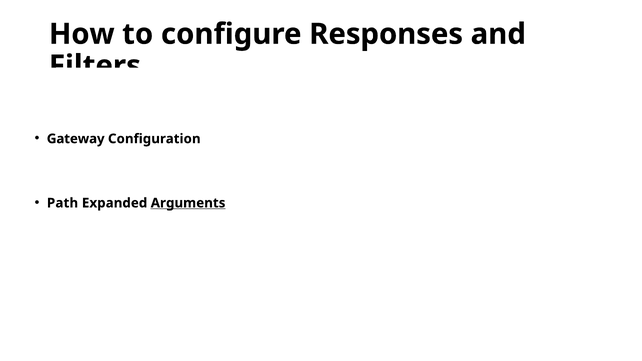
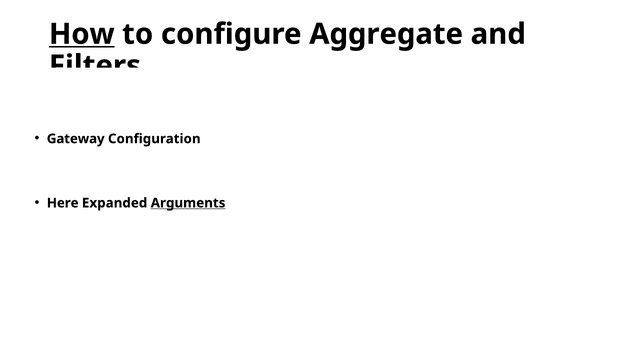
How underline: none -> present
Responses: Responses -> Aggregate
Path: Path -> Here
